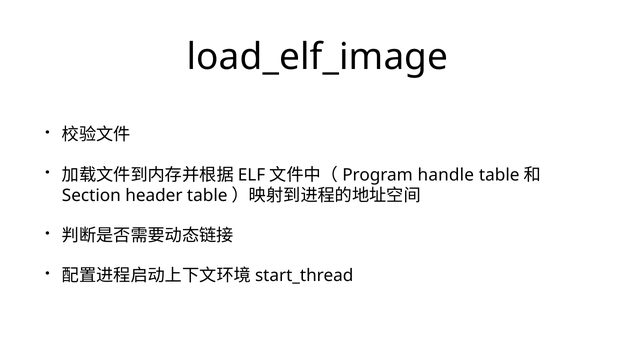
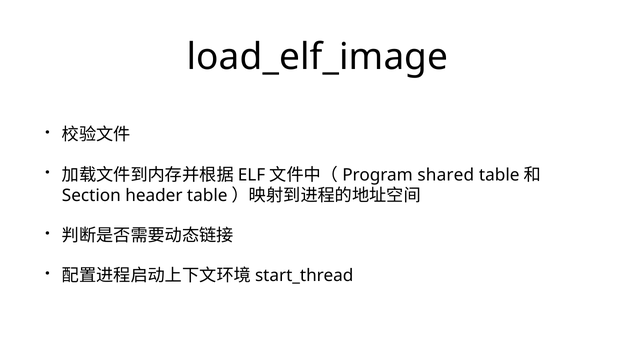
handle: handle -> shared
